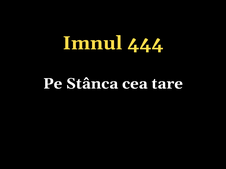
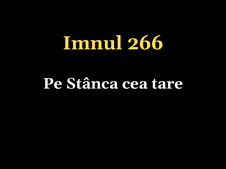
444: 444 -> 266
